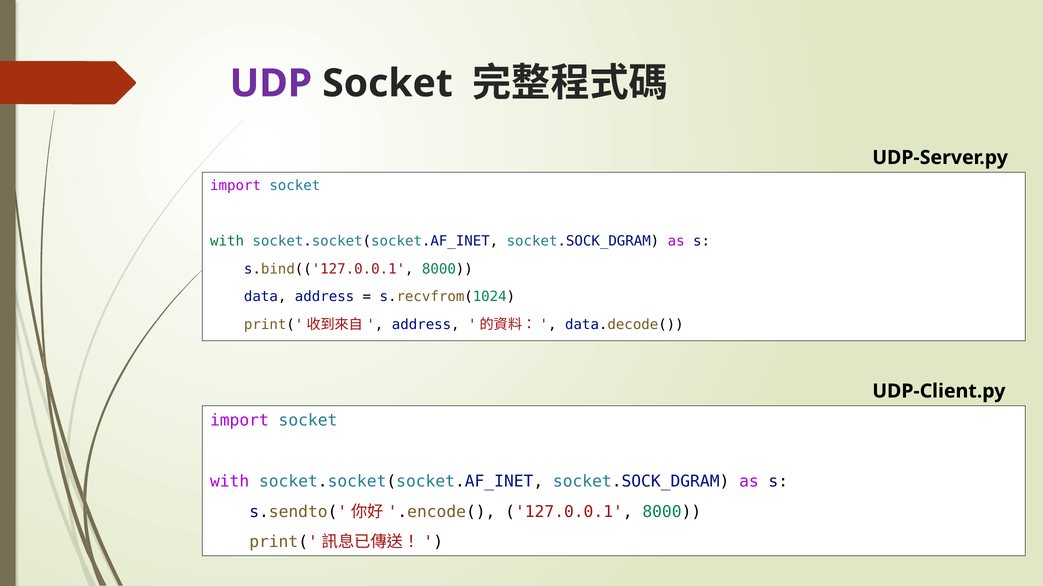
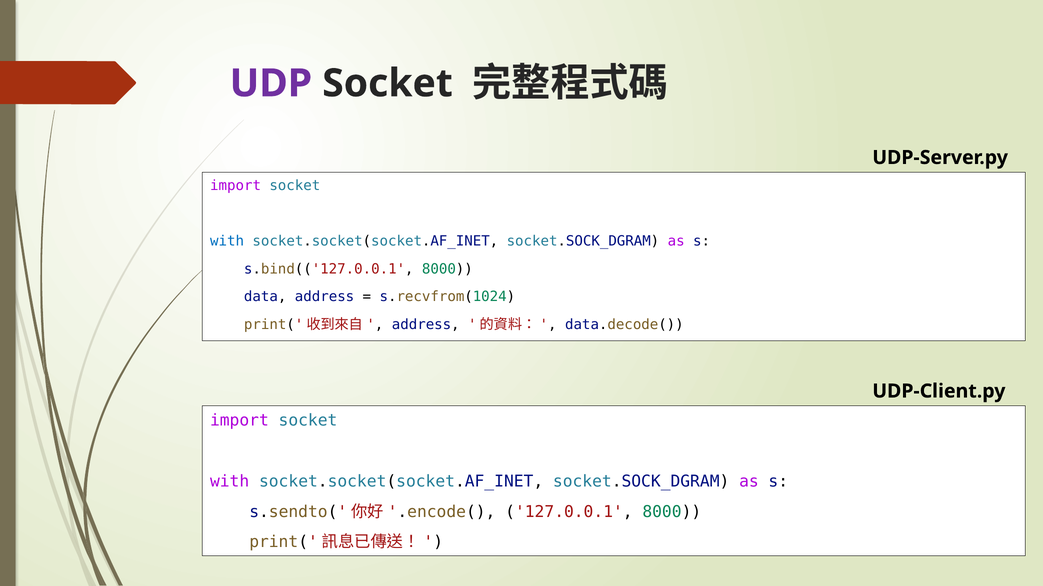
with at (227, 241) colour: green -> blue
